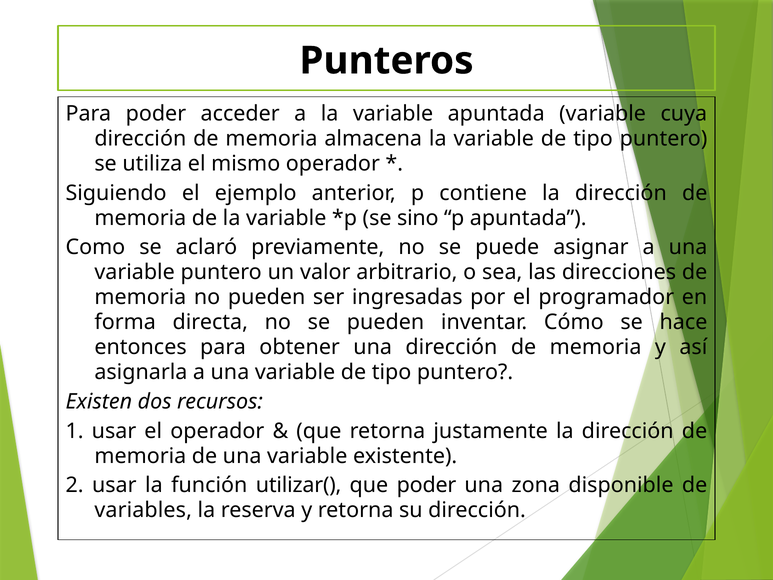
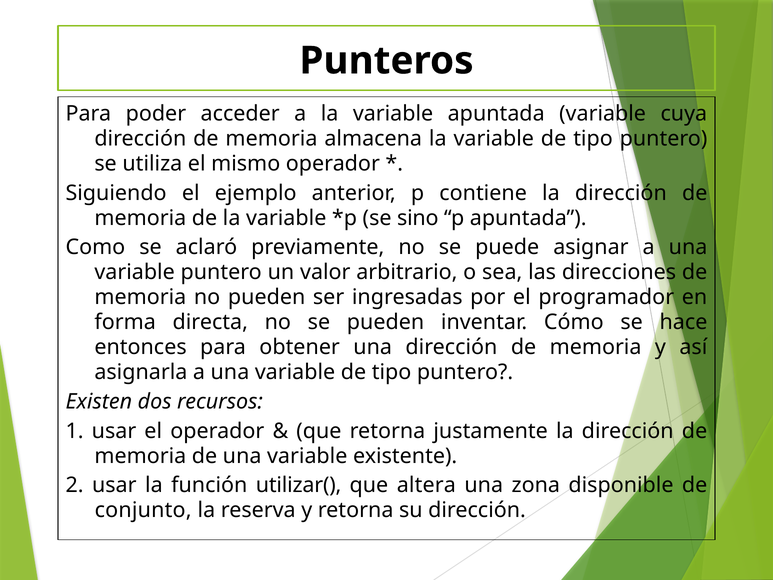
que poder: poder -> altera
variables: variables -> conjunto
